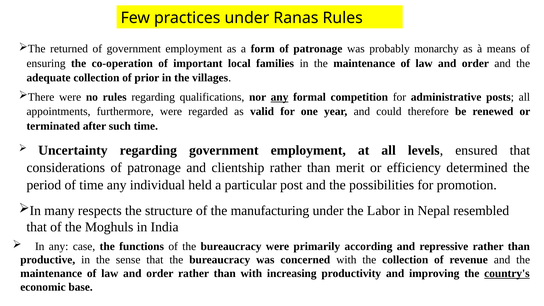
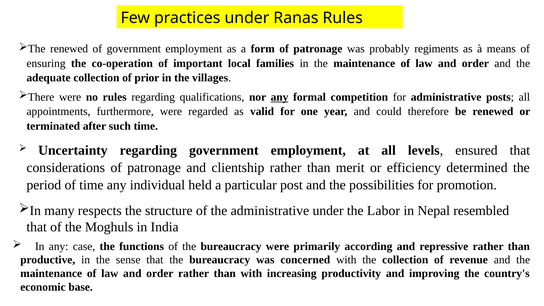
returned at (69, 49): returned -> renewed
monarchy: monarchy -> regiments
the manufacturing: manufacturing -> administrative
country's underline: present -> none
